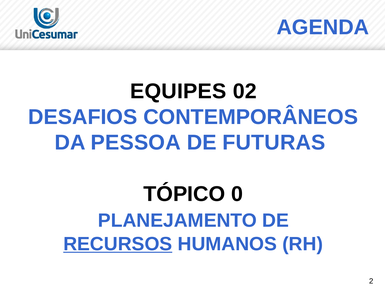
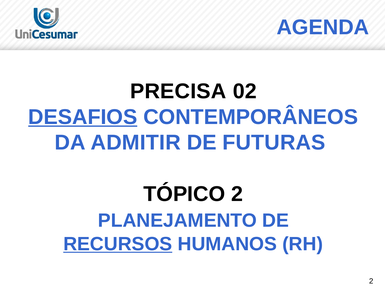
EQUIPES: EQUIPES -> PRECISA
DESAFIOS underline: none -> present
PESSOA: PESSOA -> ADMITIR
TÓPICO 0: 0 -> 2
